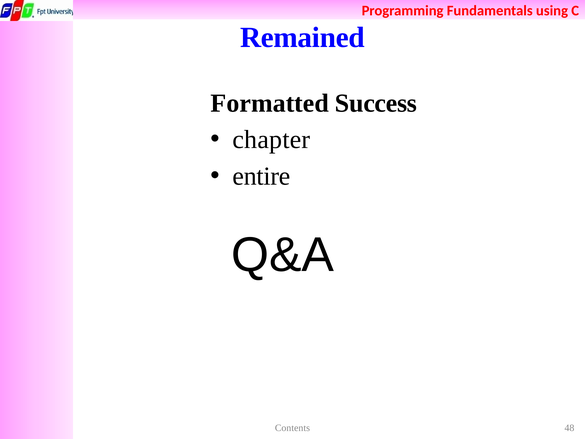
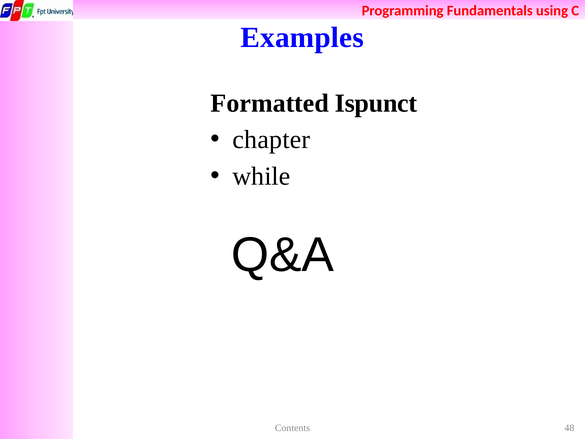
Remained: Remained -> Examples
Success: Success -> Ispunct
entire: entire -> while
